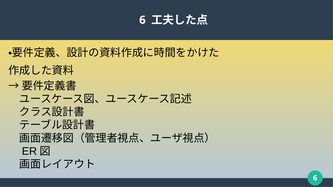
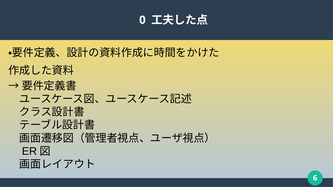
6 at (142, 20): 6 -> 0
